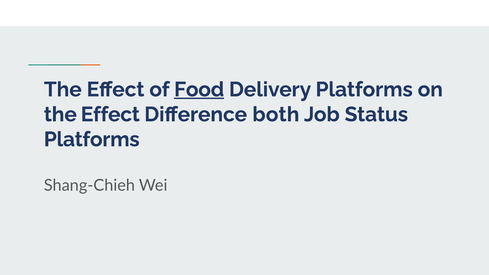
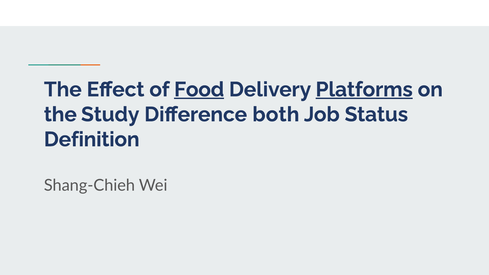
Platforms at (364, 90) underline: none -> present
Effect at (110, 114): Effect -> Study
Platforms at (92, 139): Platforms -> Definition
